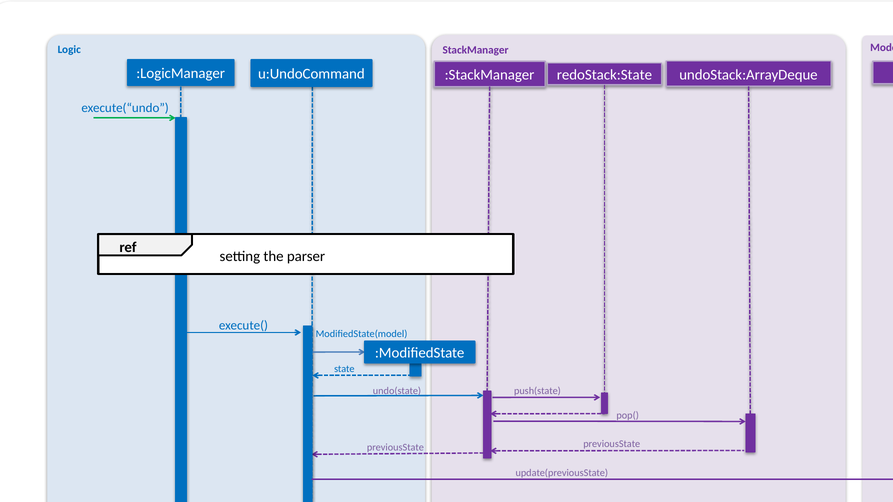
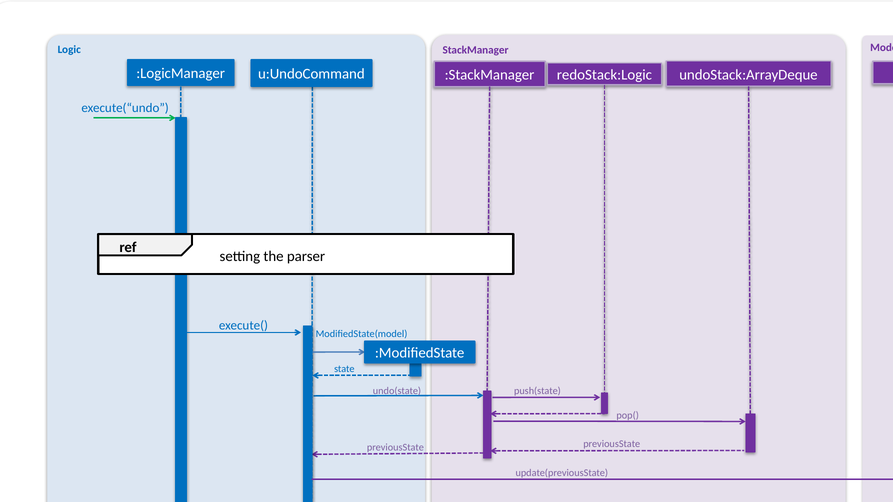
redoStack:State: redoStack:State -> redoStack:Logic
